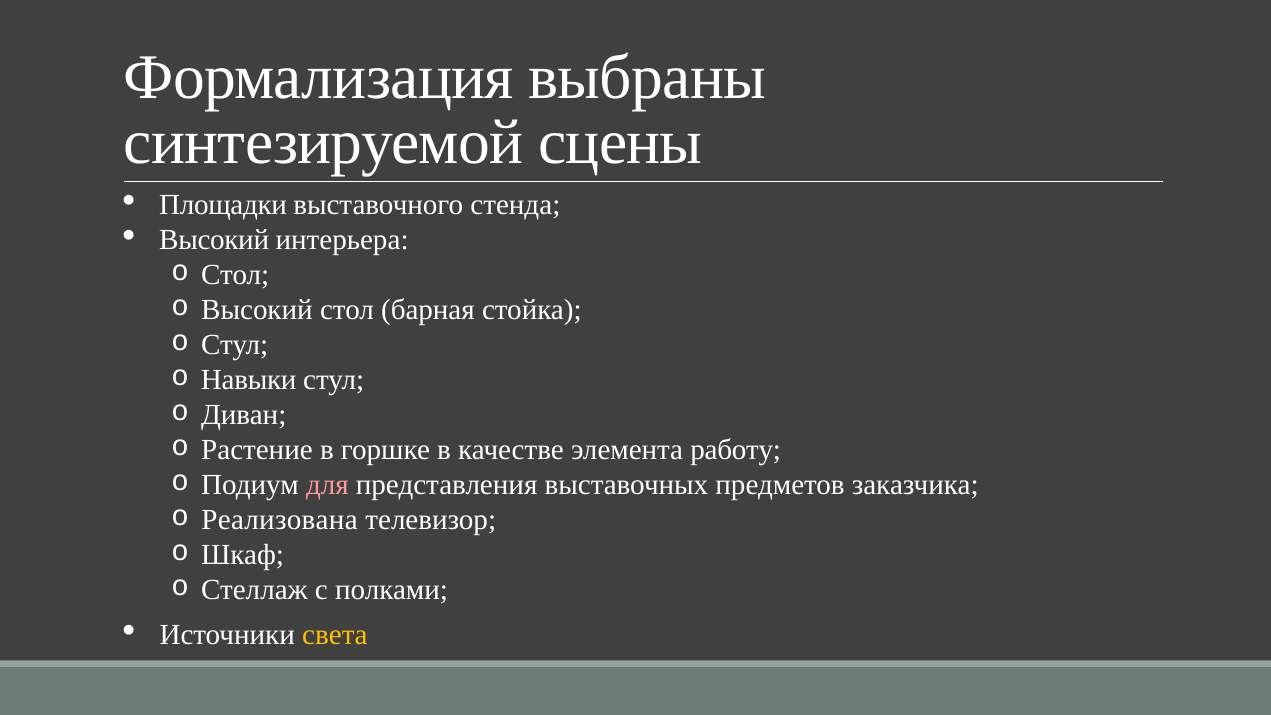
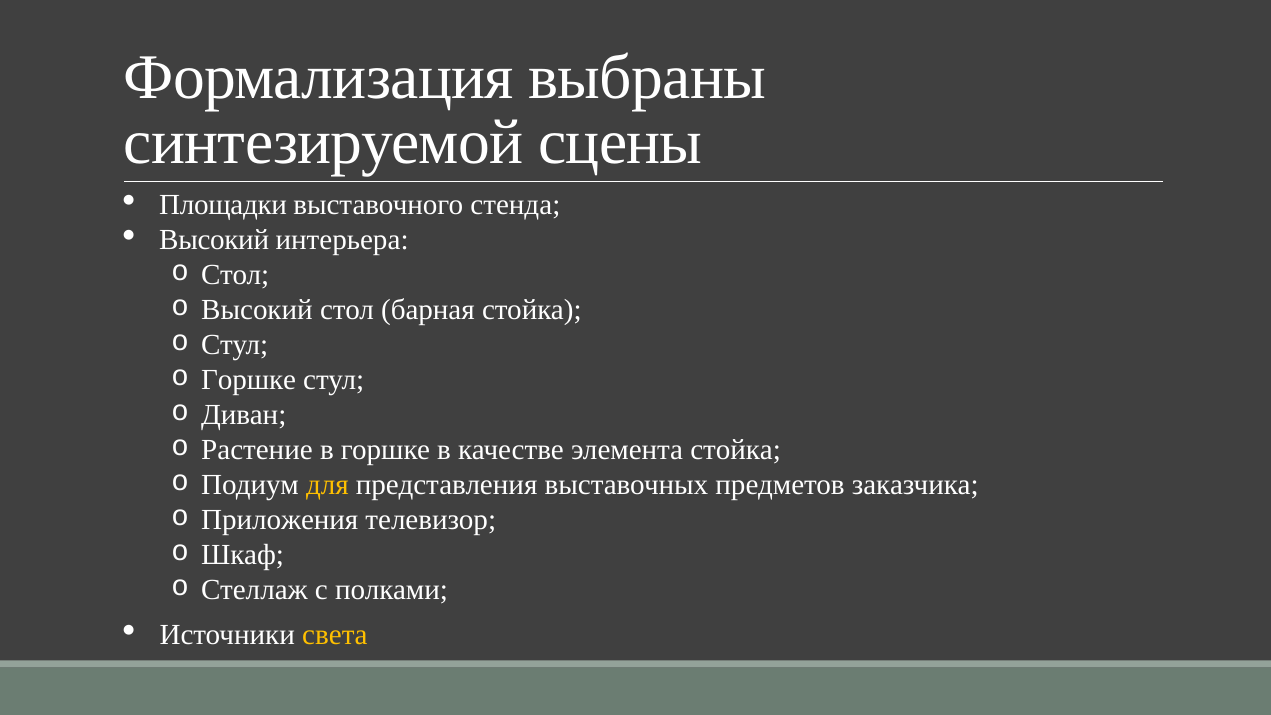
Навыки at (249, 380): Навыки -> Горшке
элемента работу: работу -> стойка
для colour: pink -> yellow
Реализована: Реализована -> Приложения
